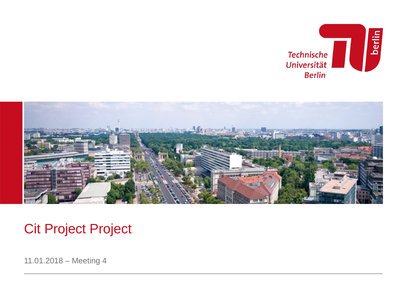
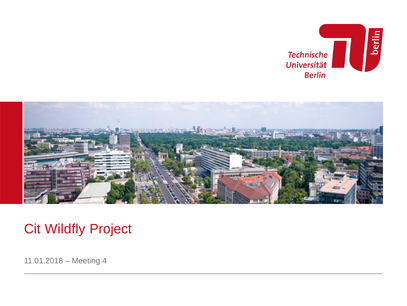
Cit Project: Project -> Wildfly
